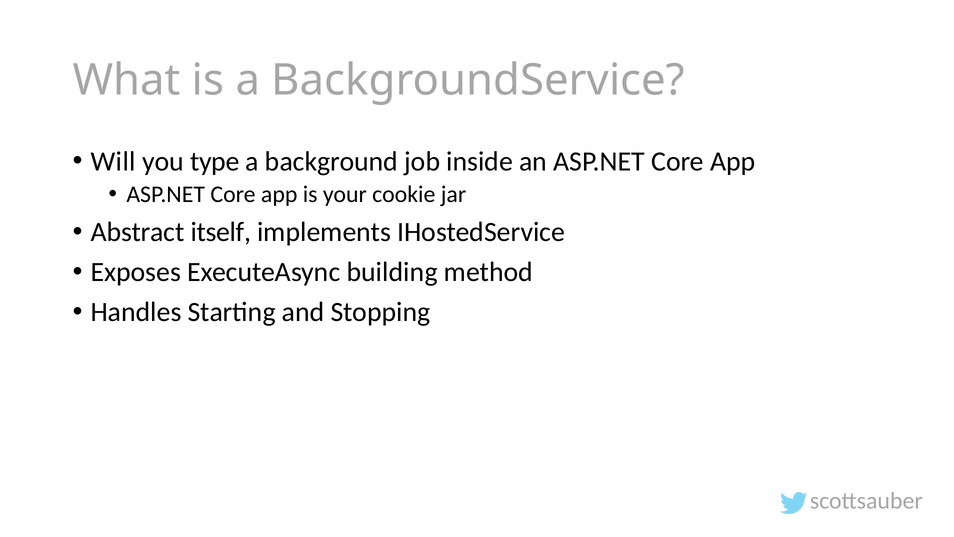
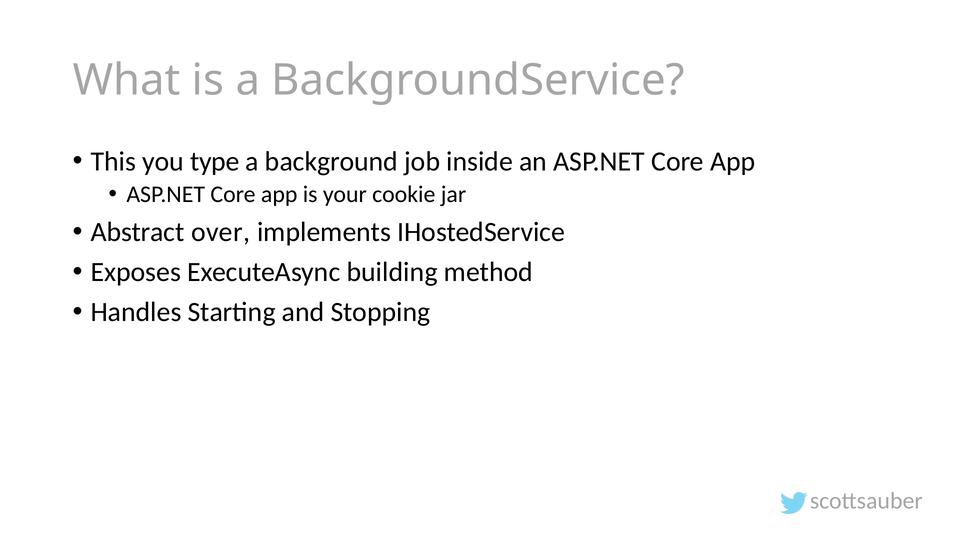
Will: Will -> This
itself: itself -> over
